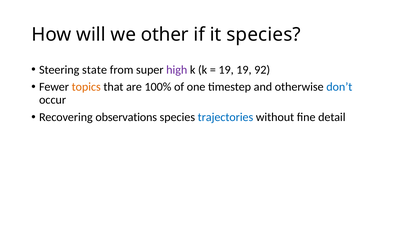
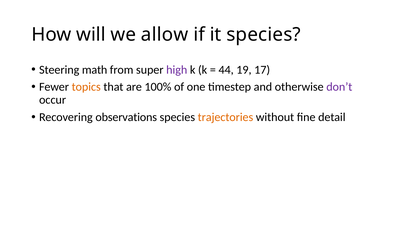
other: other -> allow
state: state -> math
19 at (226, 70): 19 -> 44
92: 92 -> 17
don’t colour: blue -> purple
trajectories colour: blue -> orange
